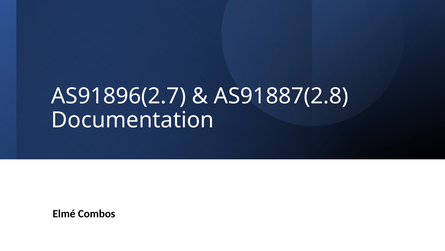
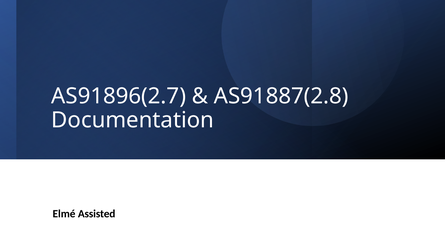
Combos: Combos -> Assisted
